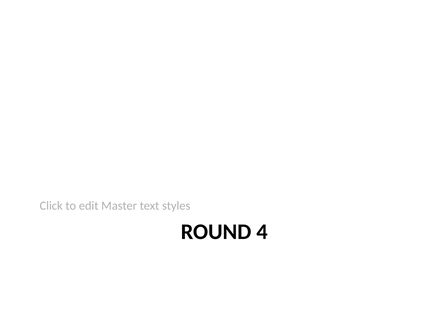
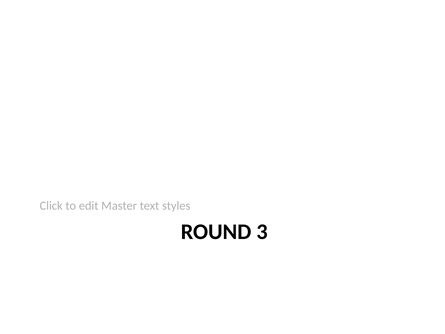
4: 4 -> 3
